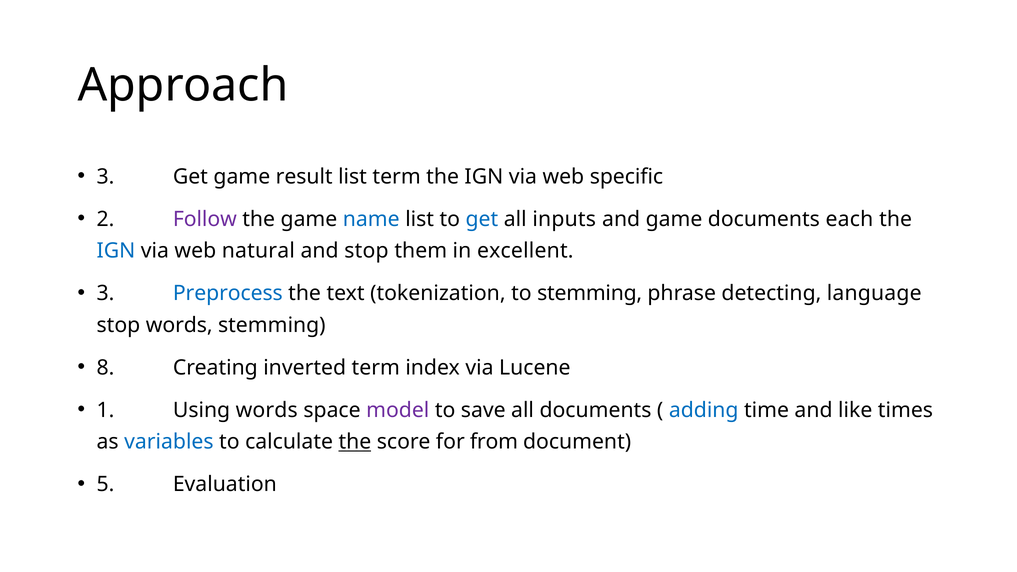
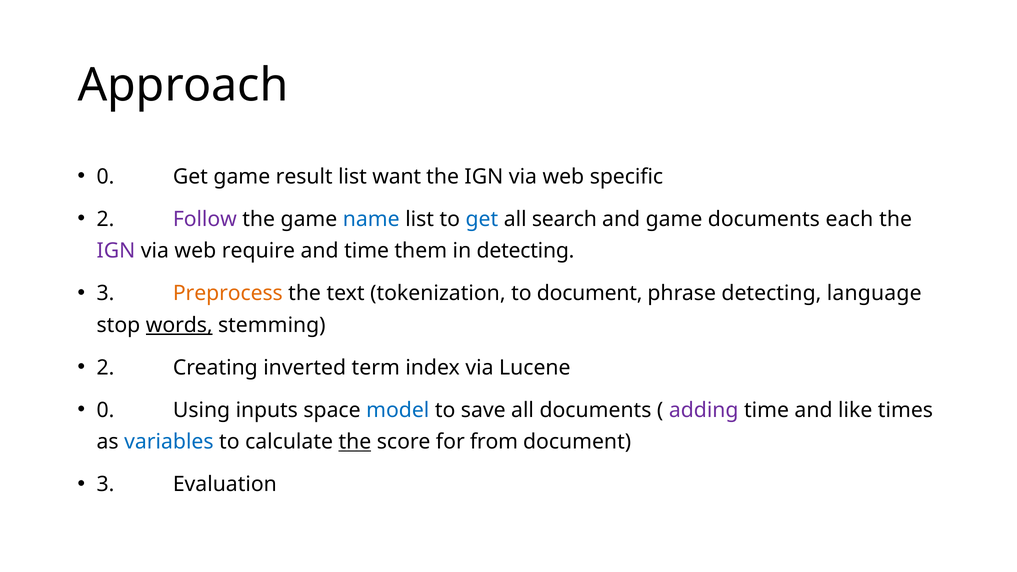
3 at (105, 177): 3 -> 0
list term: term -> want
inputs: inputs -> search
IGN at (116, 251) colour: blue -> purple
natural: natural -> require
and stop: stop -> time
in excellent: excellent -> detecting
Preprocess colour: blue -> orange
to stemming: stemming -> document
words at (179, 325) underline: none -> present
8 at (105, 368): 8 -> 2
1 at (105, 410): 1 -> 0
Using words: words -> inputs
model colour: purple -> blue
adding colour: blue -> purple
5 at (105, 484): 5 -> 3
